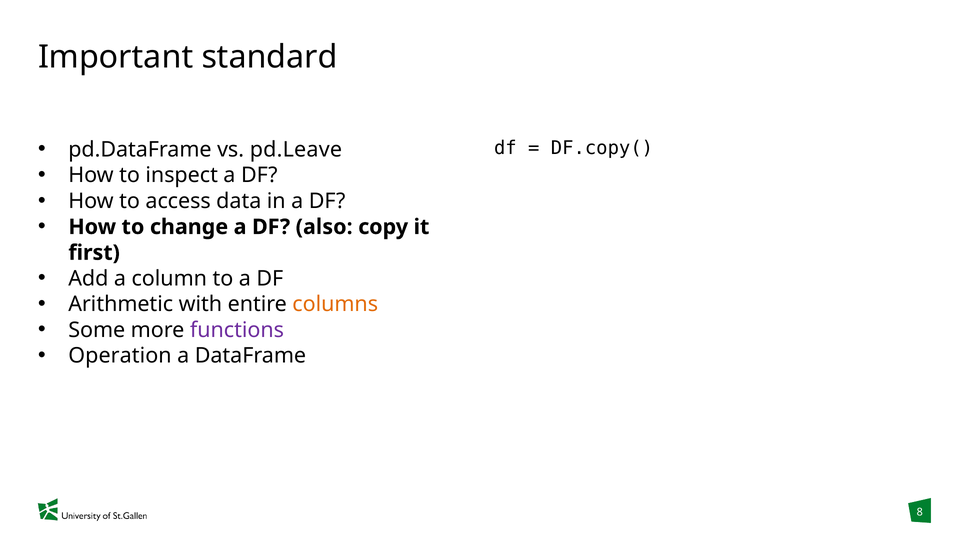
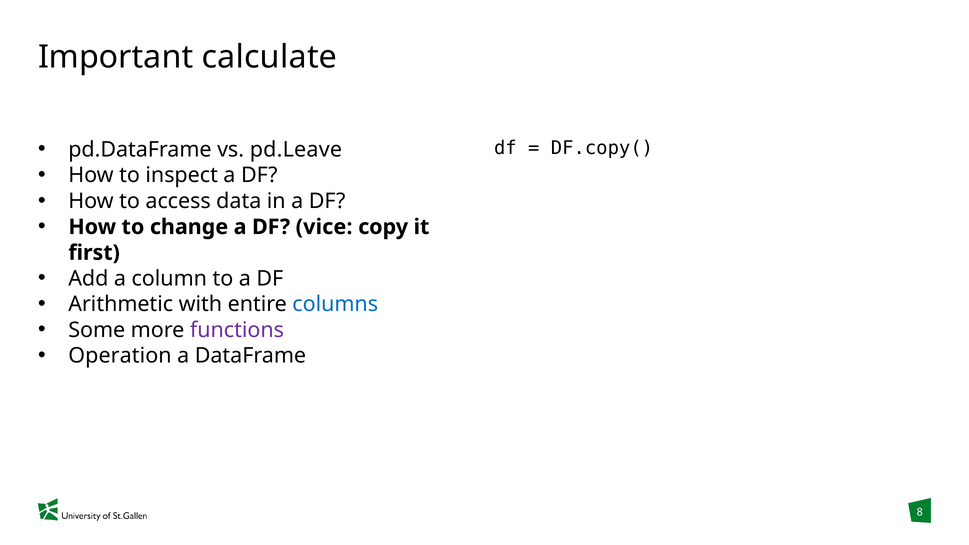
standard: standard -> calculate
also: also -> vice
columns colour: orange -> blue
